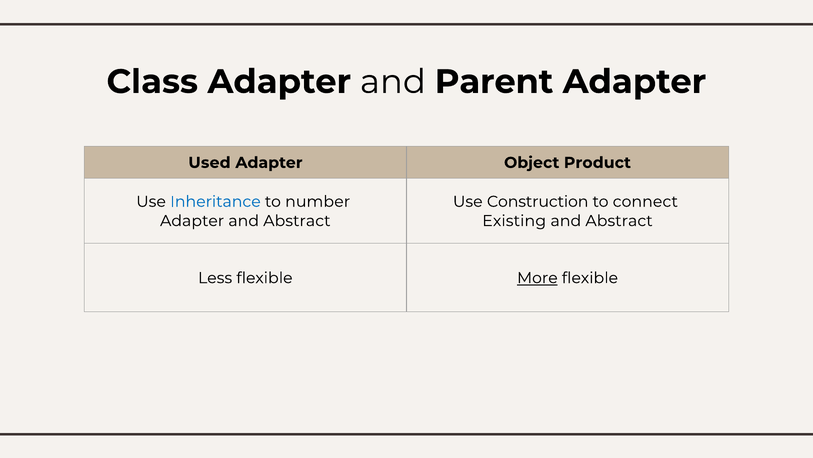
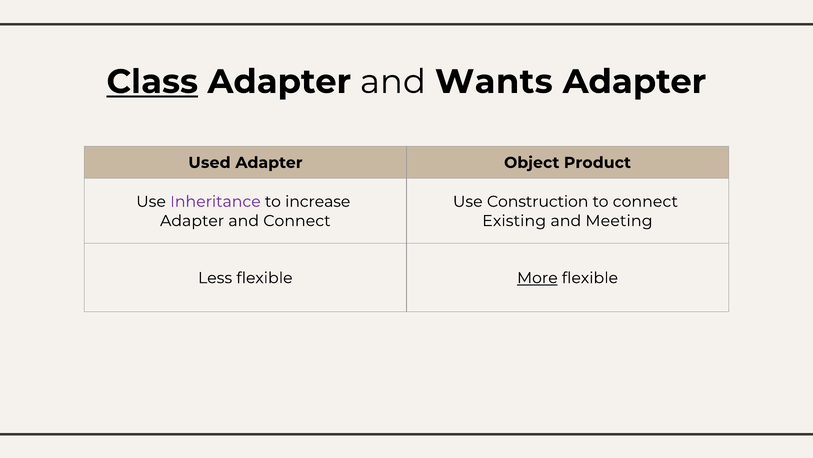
Class underline: none -> present
Parent: Parent -> Wants
Inheritance colour: blue -> purple
number: number -> increase
Adapter and Abstract: Abstract -> Connect
Abstract at (619, 221): Abstract -> Meeting
